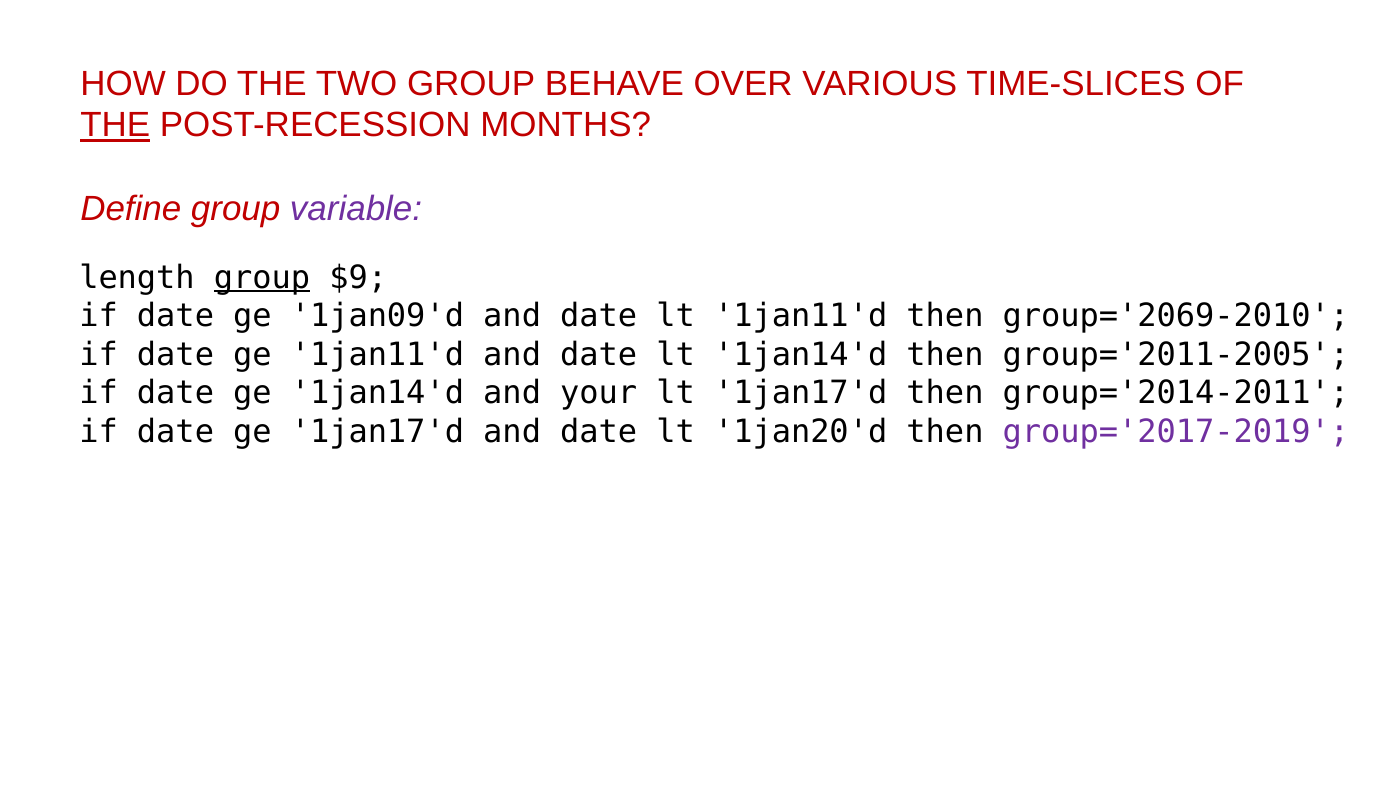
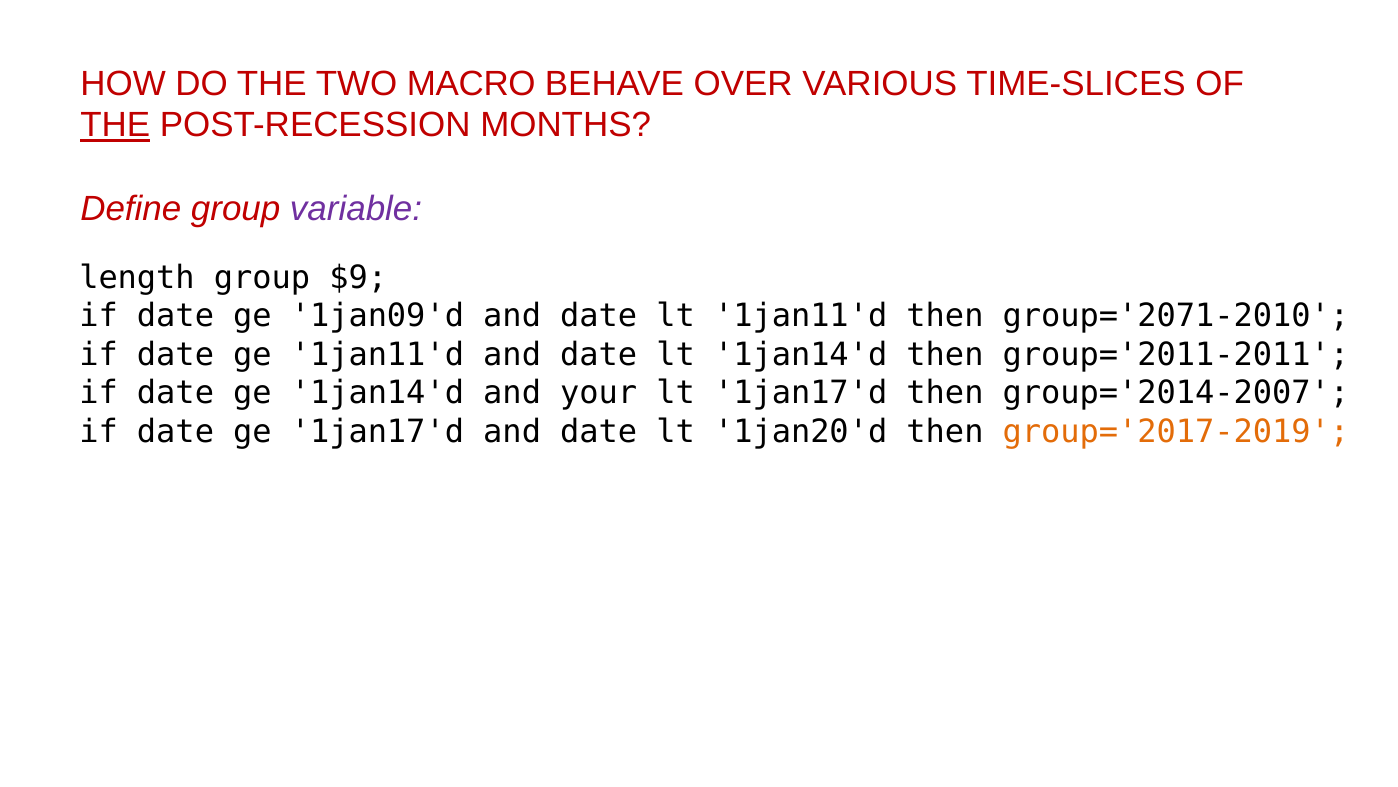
TWO GROUP: GROUP -> MACRO
group at (262, 277) underline: present -> none
group='2069-2010: group='2069-2010 -> group='2071-2010
group='2011-2005: group='2011-2005 -> group='2011-2011
group='2014-2011: group='2014-2011 -> group='2014-2007
group='2017-2019 colour: purple -> orange
